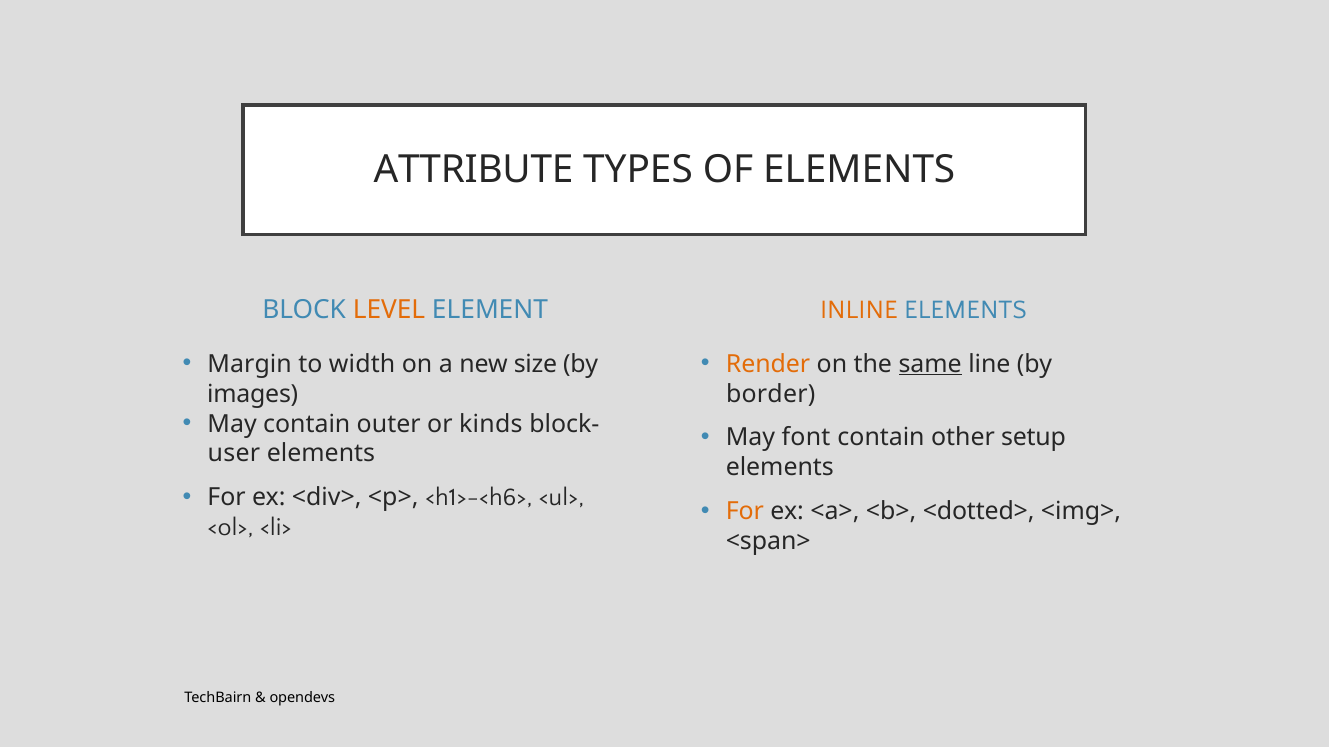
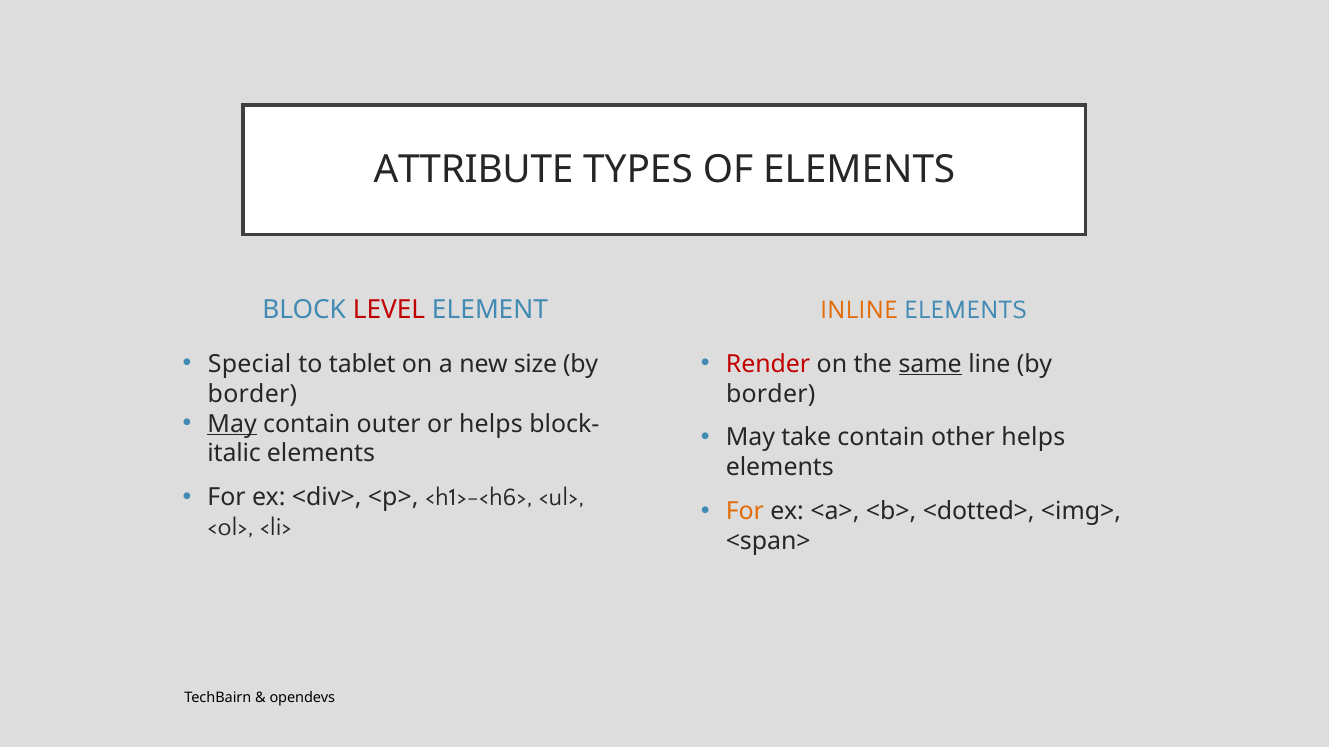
LEVEL colour: orange -> red
Margin: Margin -> Special
width: width -> tablet
Render colour: orange -> red
images at (253, 394): images -> border
May at (232, 424) underline: none -> present
or kinds: kinds -> helps
font: font -> take
other setup: setup -> helps
user: user -> italic
